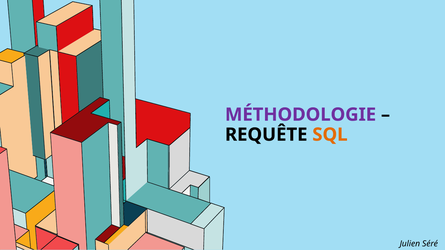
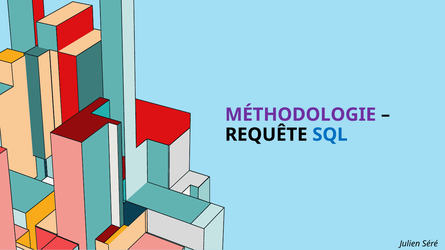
SQL colour: orange -> blue
